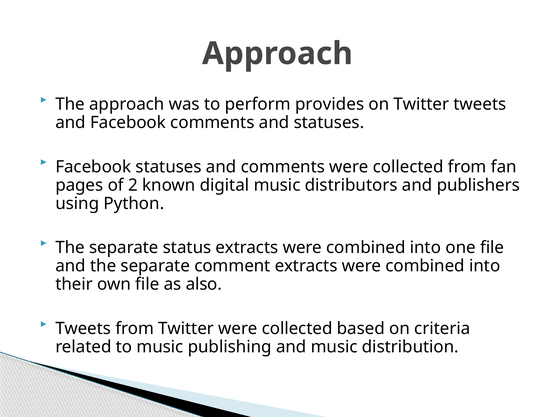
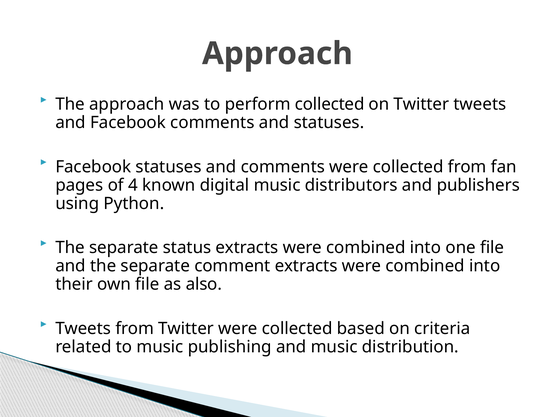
perform provides: provides -> collected
2: 2 -> 4
